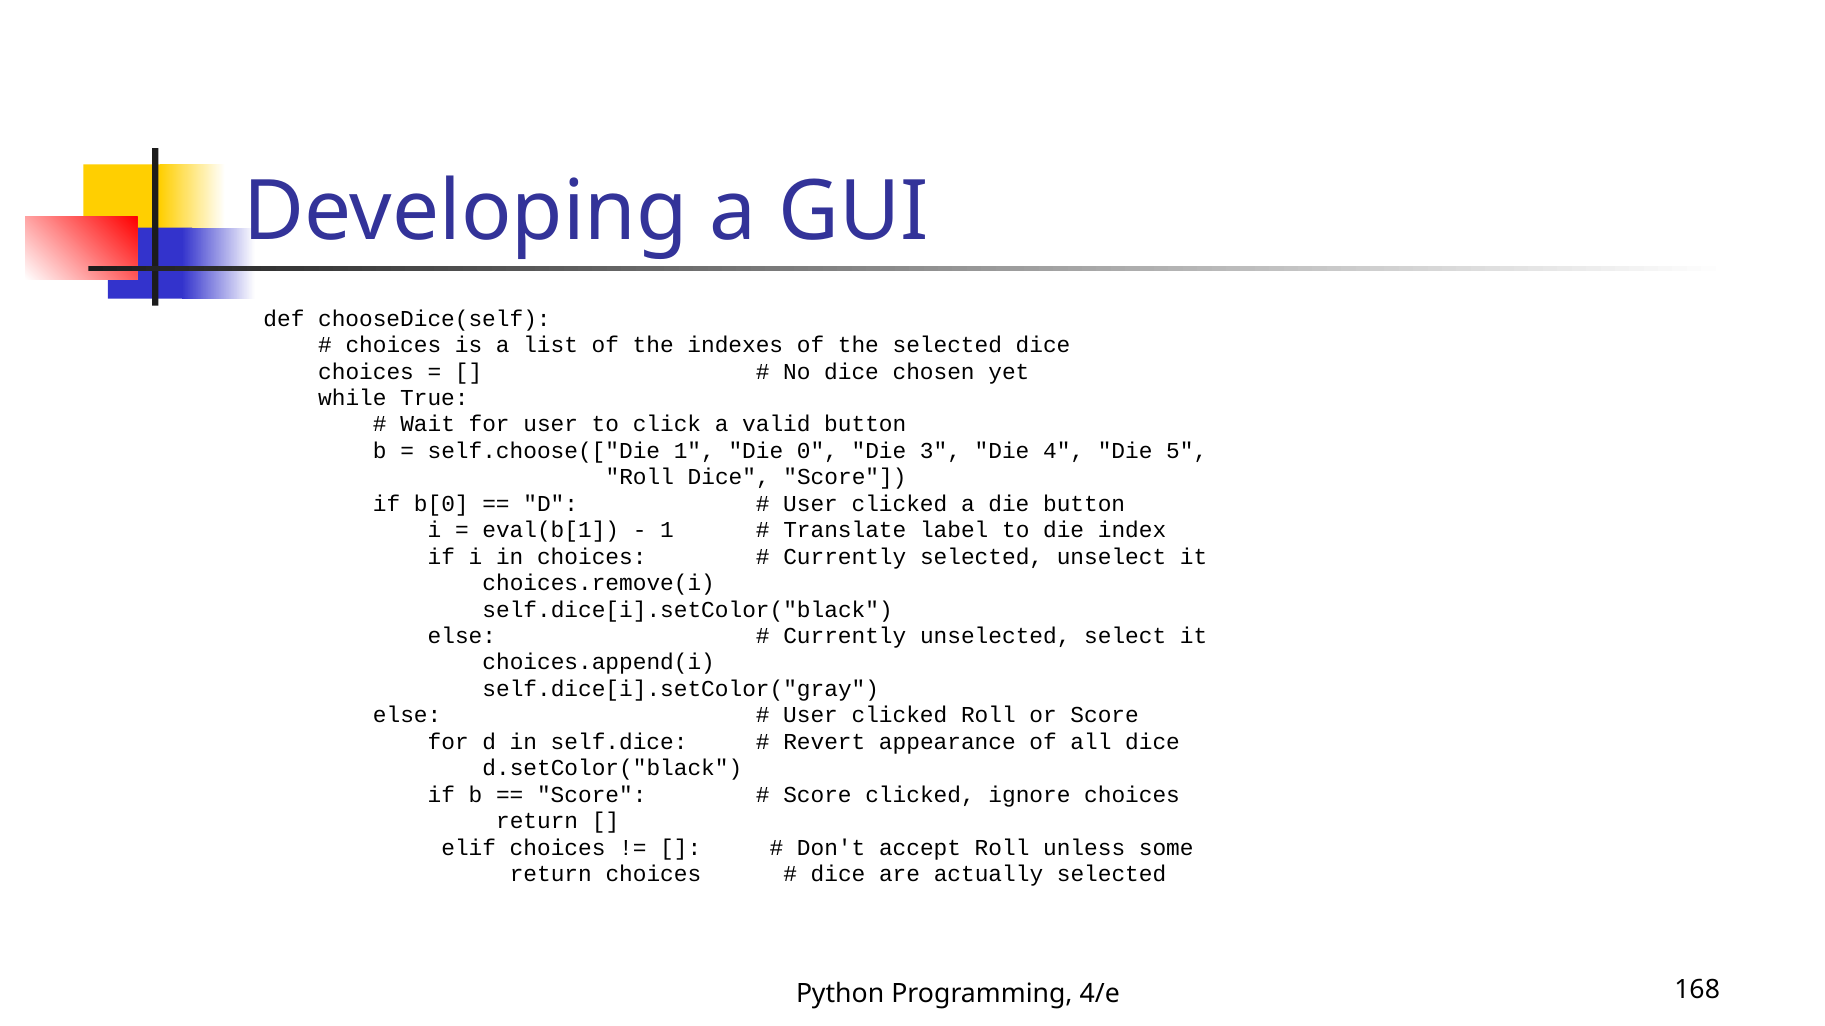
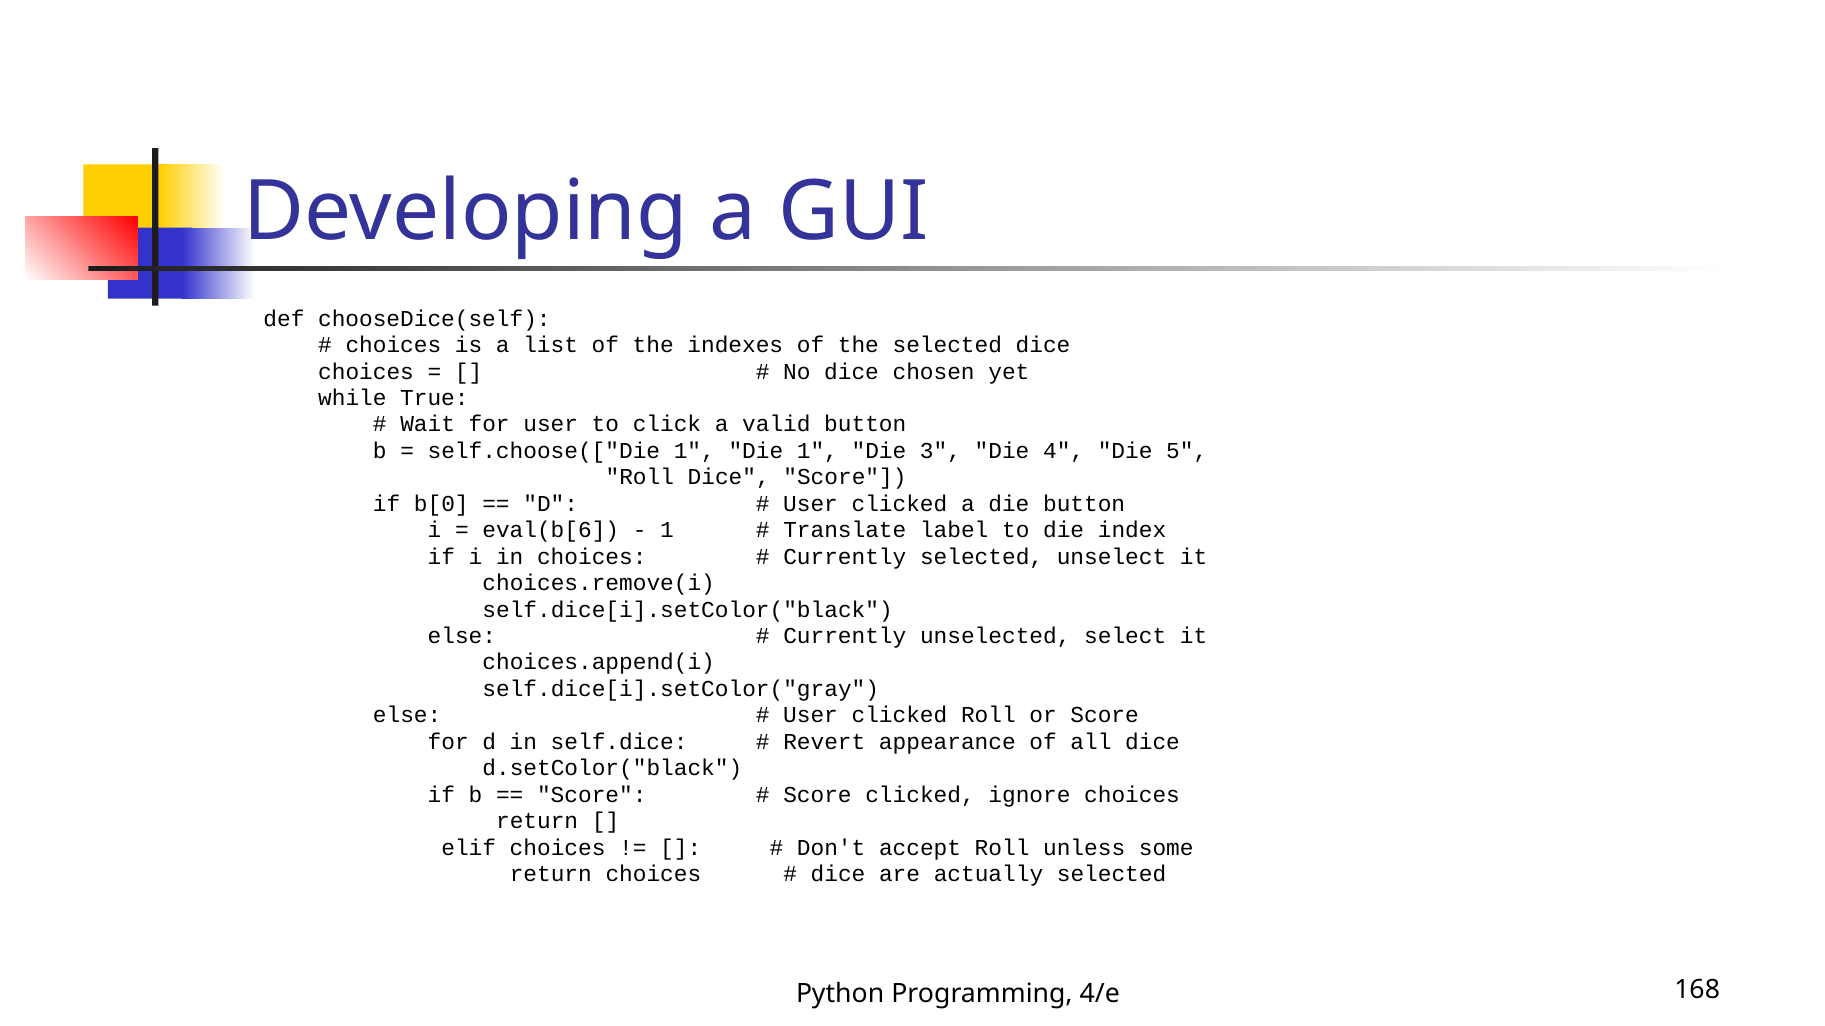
Die 0: 0 -> 1
eval(b[1: eval(b[1 -> eval(b[6
